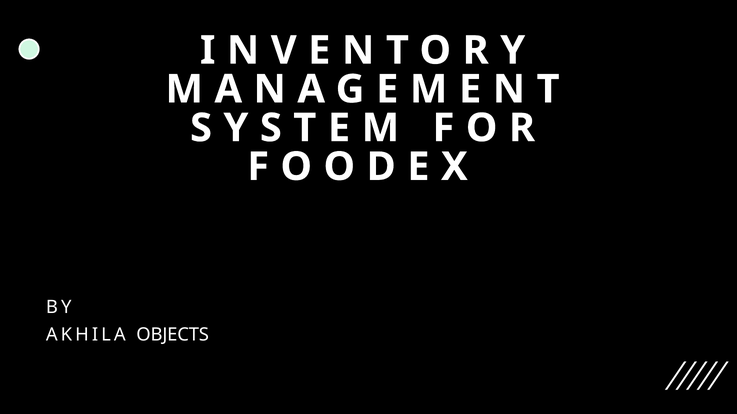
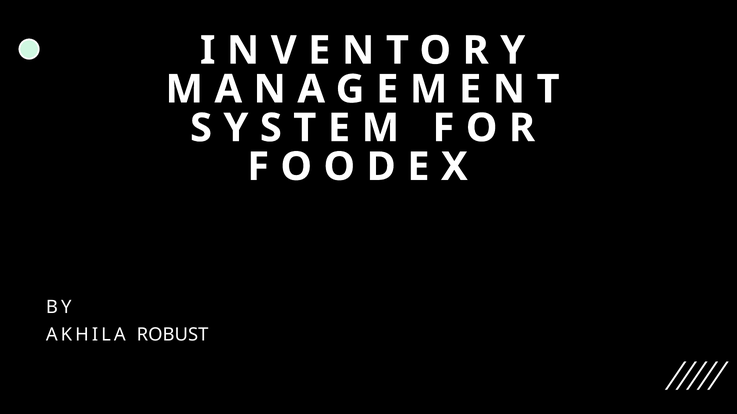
OBJECTS: OBJECTS -> ROBUST
